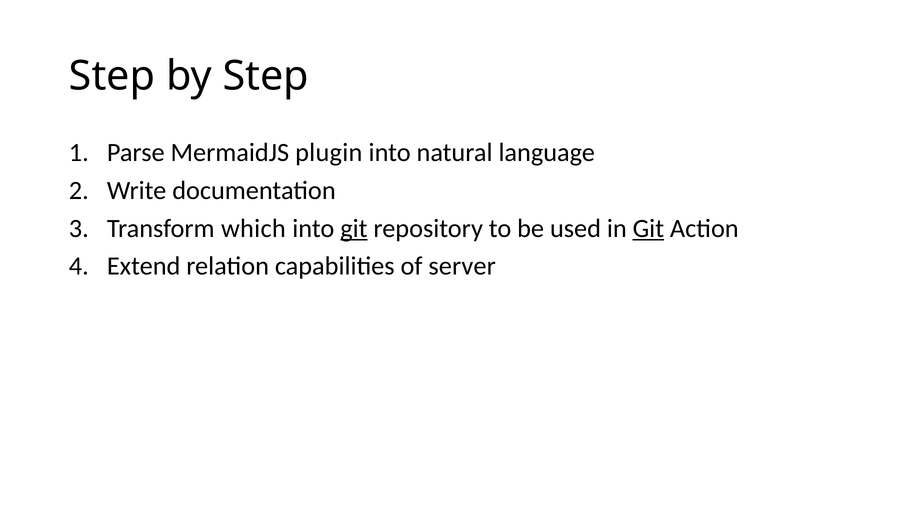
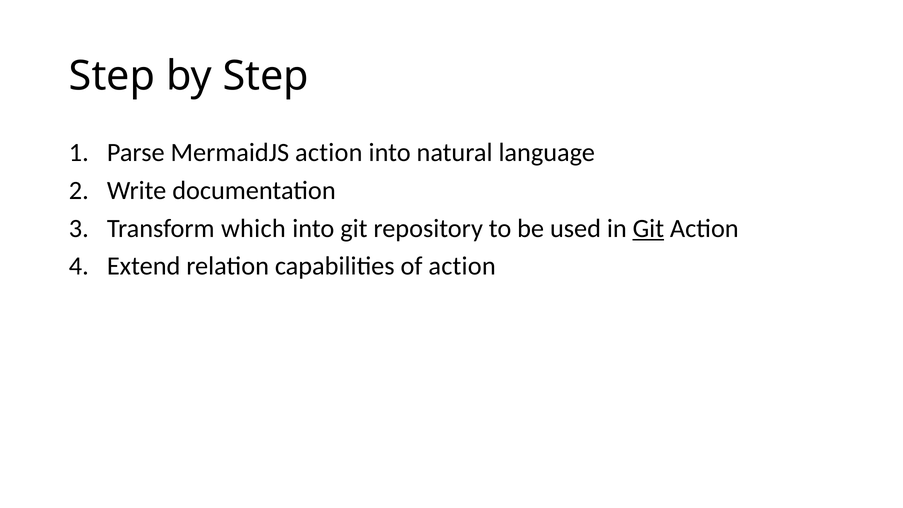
MermaidJS plugin: plugin -> action
git at (354, 228) underline: present -> none
of server: server -> action
